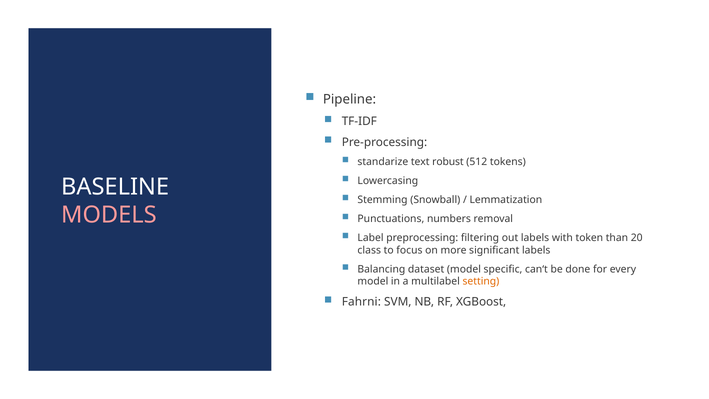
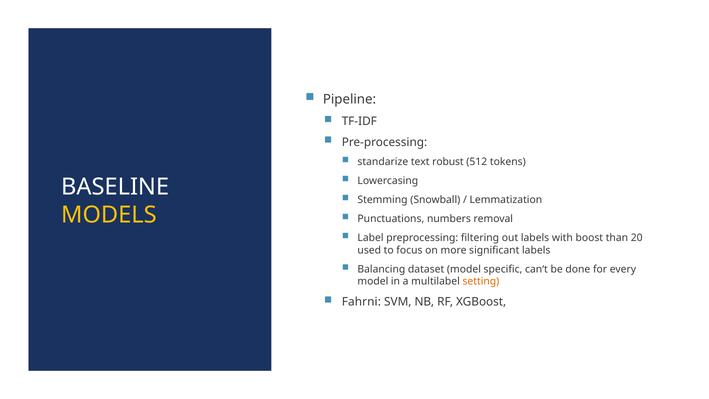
MODELS colour: pink -> yellow
token: token -> boost
class: class -> used
